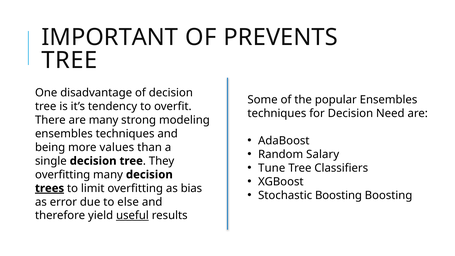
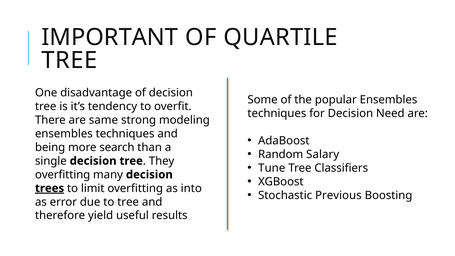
PREVENTS: PREVENTS -> QUARTILE
are many: many -> same
values: values -> search
bias: bias -> into
Stochastic Boosting: Boosting -> Previous
to else: else -> tree
useful underline: present -> none
